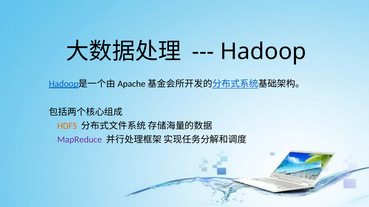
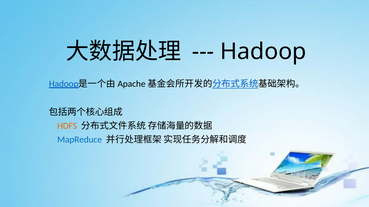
MapReduce colour: purple -> blue
